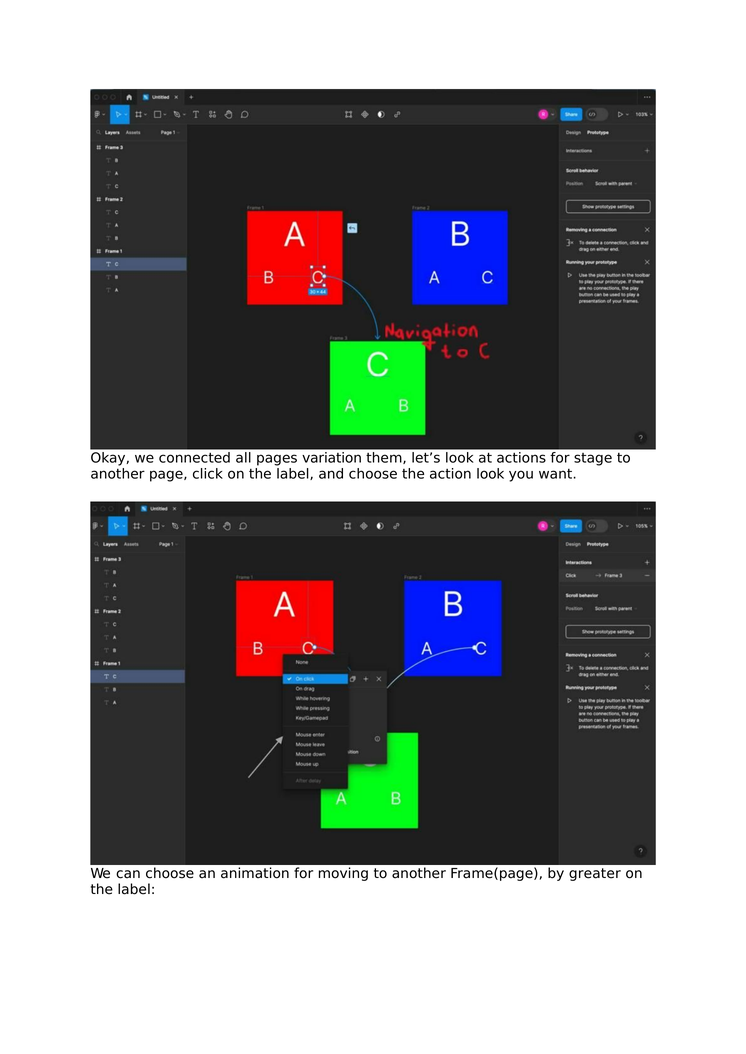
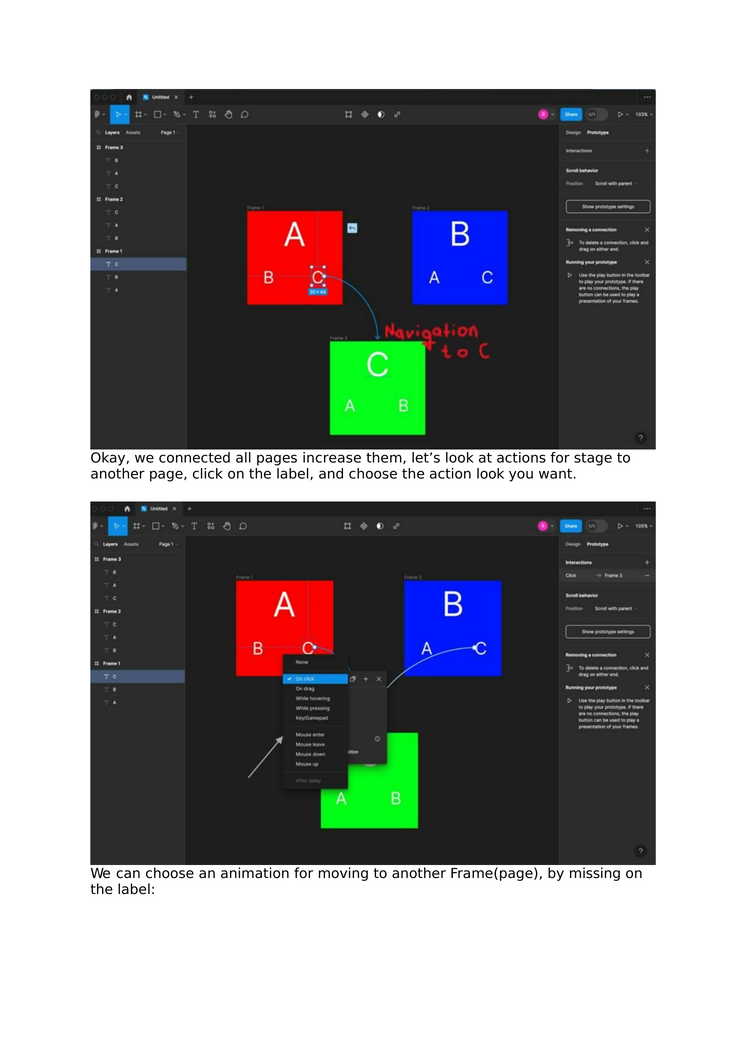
variation: variation -> increase
greater: greater -> missing
